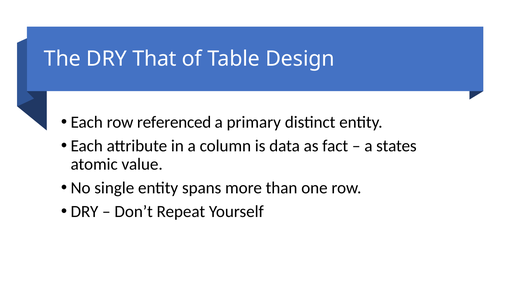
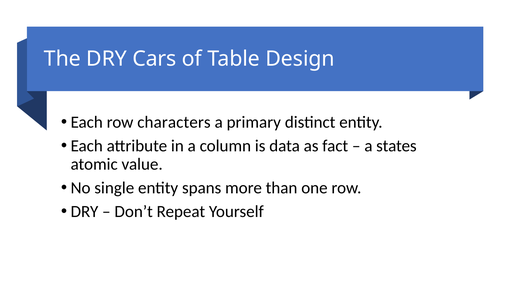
That: That -> Cars
referenced: referenced -> characters
